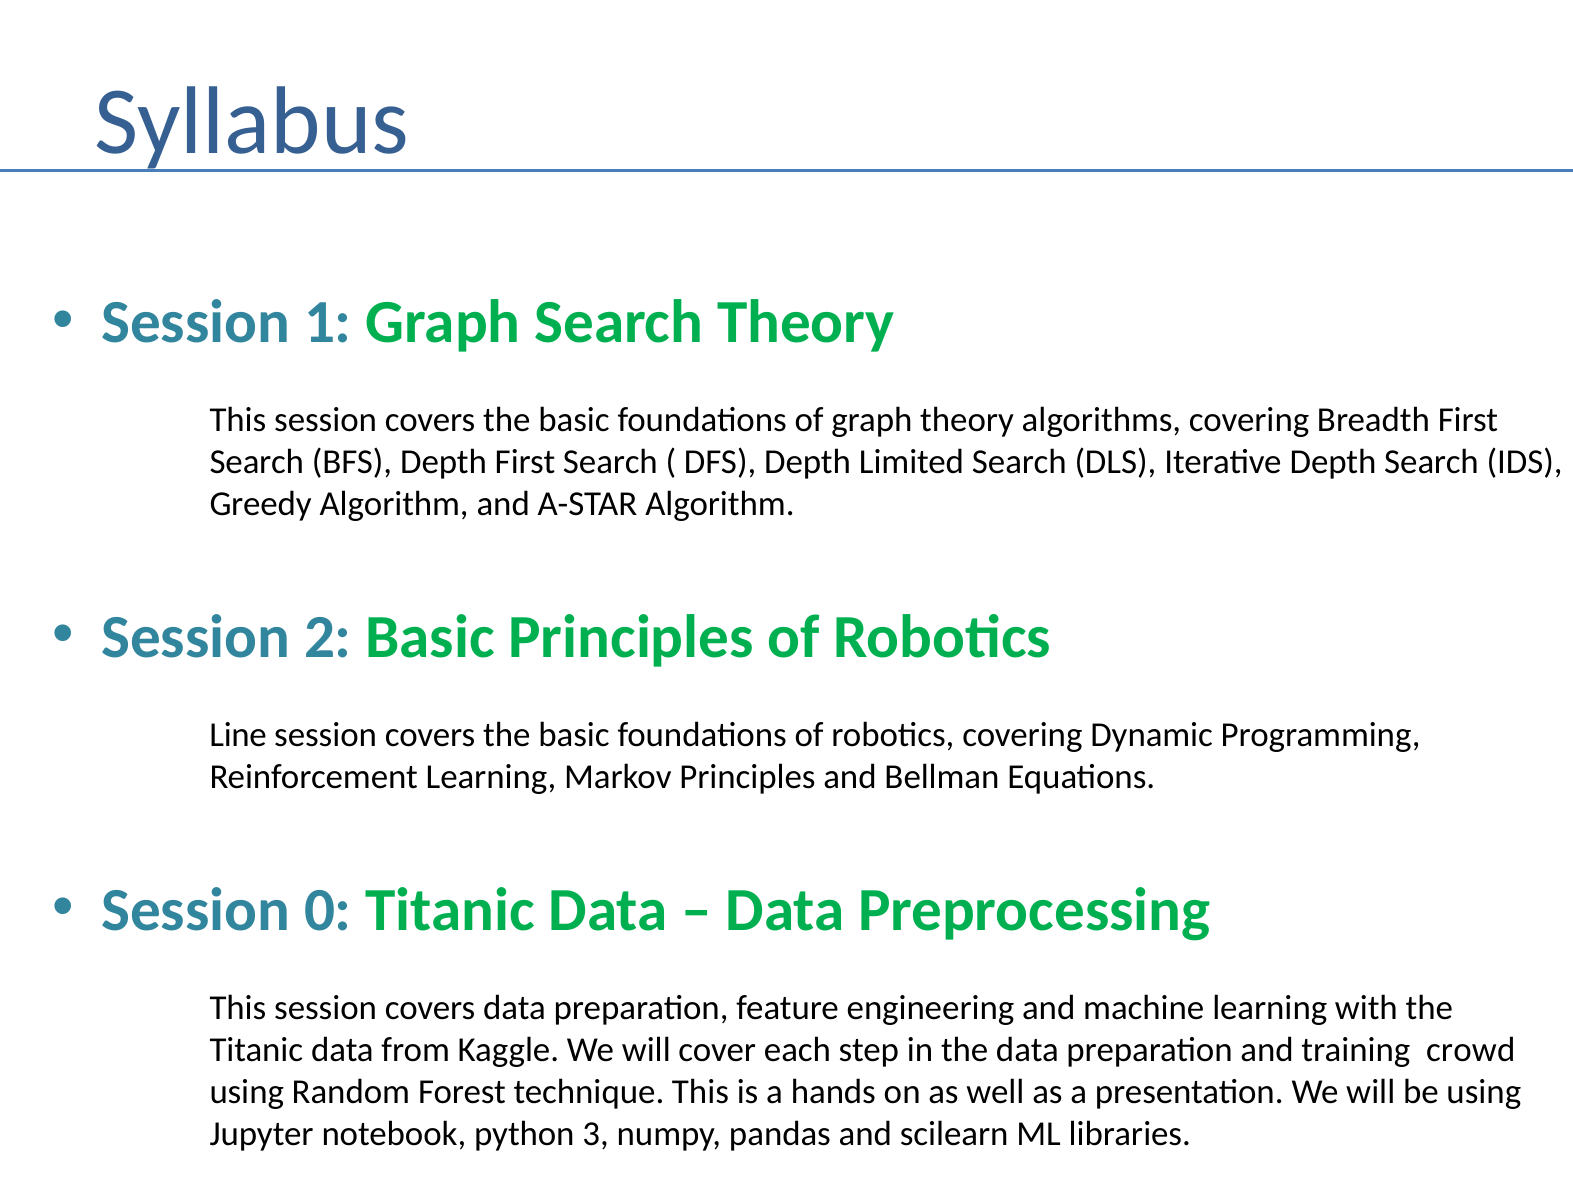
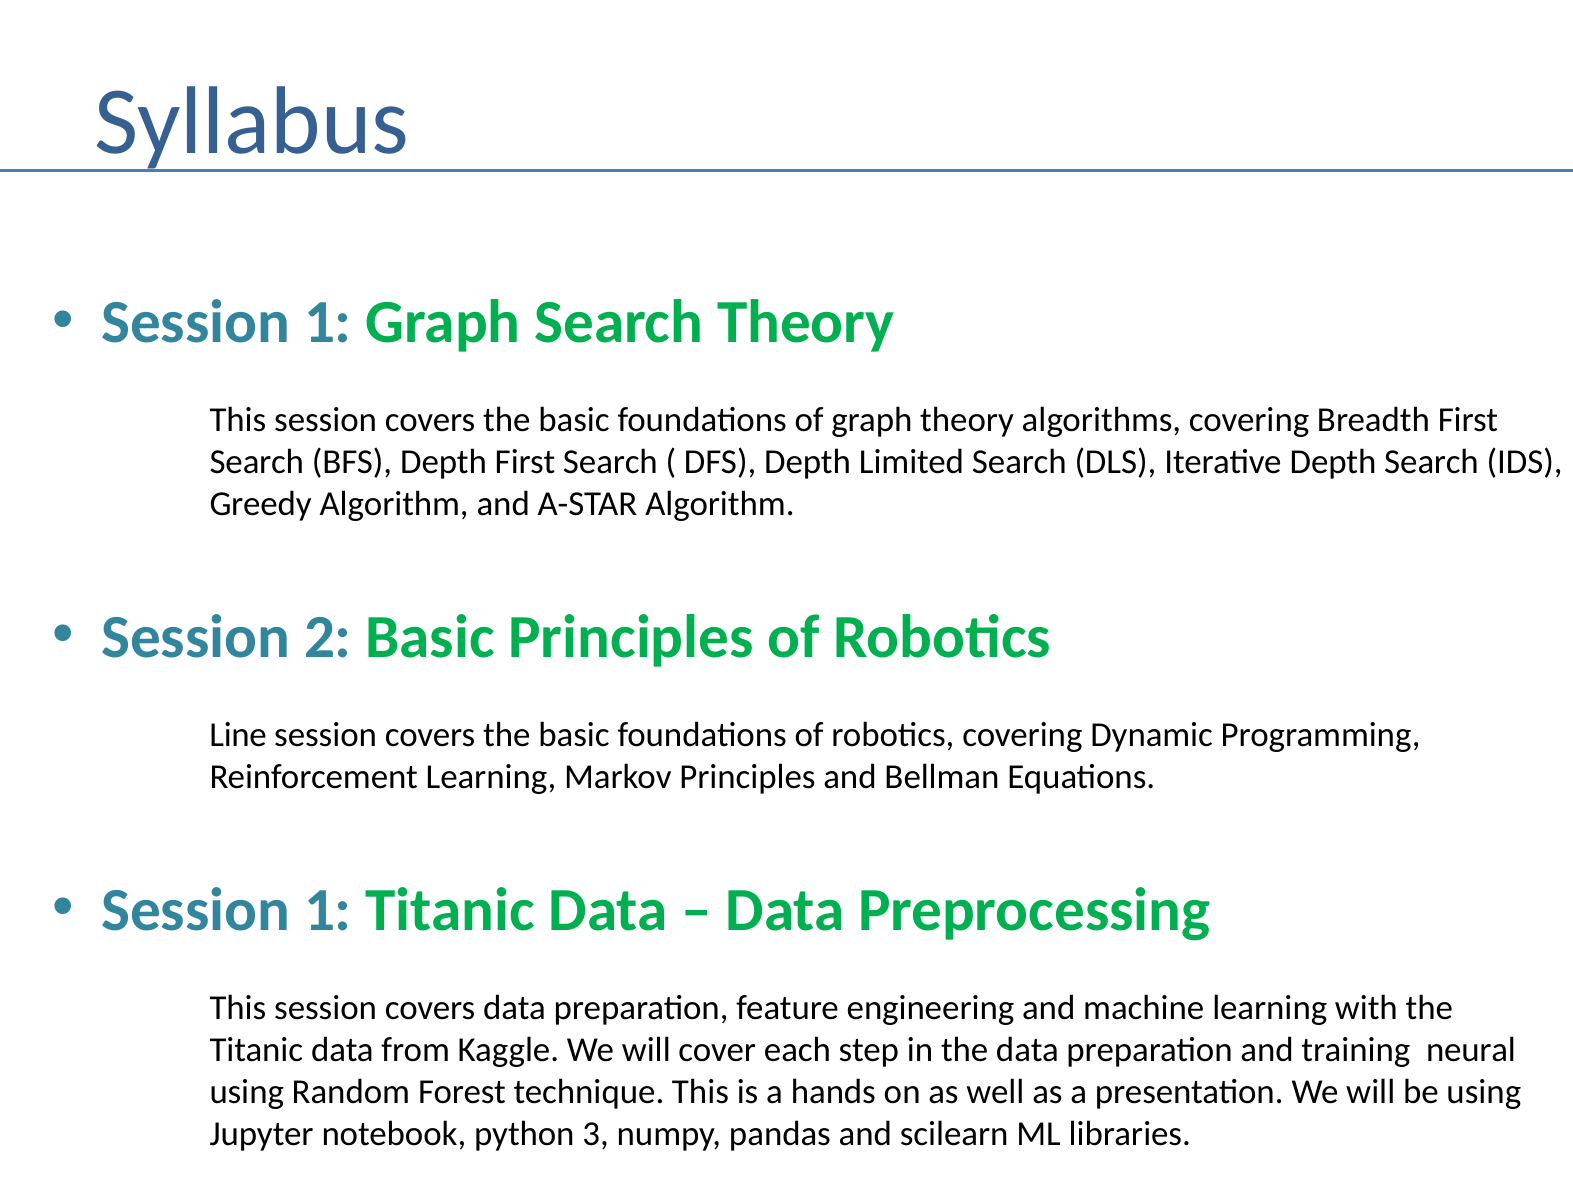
0 at (328, 910): 0 -> 1
crowd: crowd -> neural
